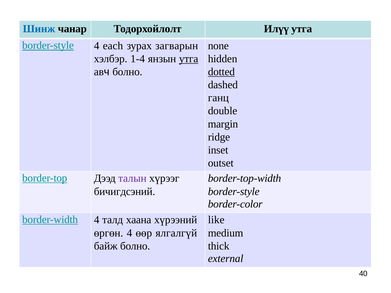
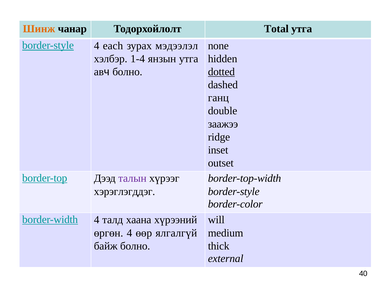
Шинж colour: blue -> orange
Илүү: Илүү -> Total
загварын: загварын -> мэдээлэл
утга at (189, 59) underline: present -> none
margin: margin -> заажээ
бичигдсэний: бичигдсэний -> хэрэглэгддэг
like: like -> will
